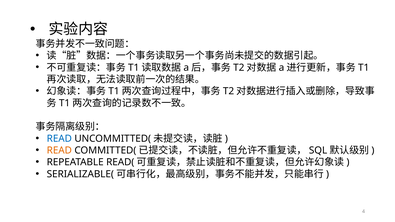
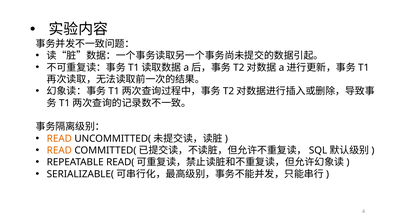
READ at (59, 139) colour: blue -> orange
